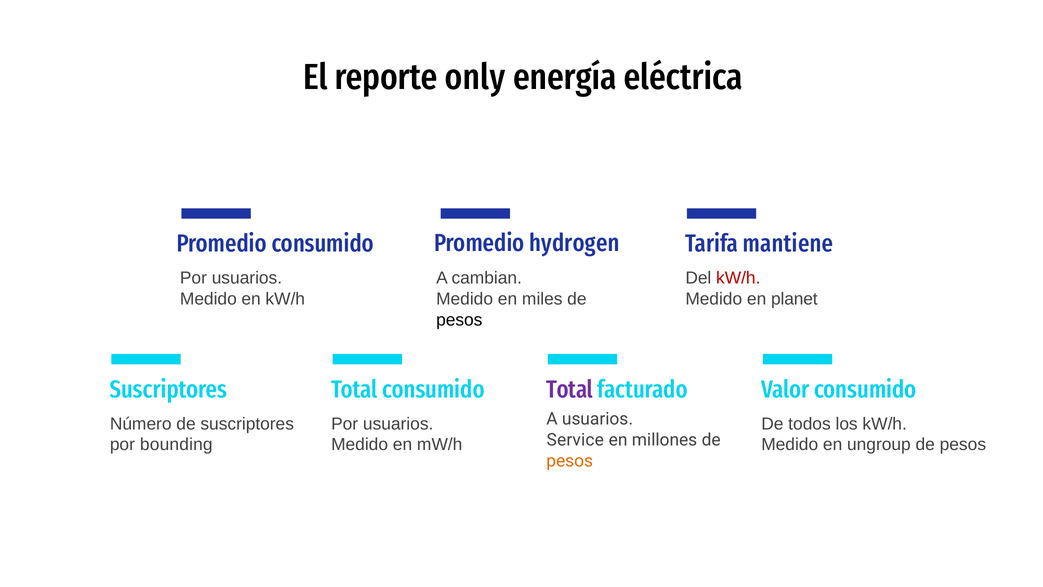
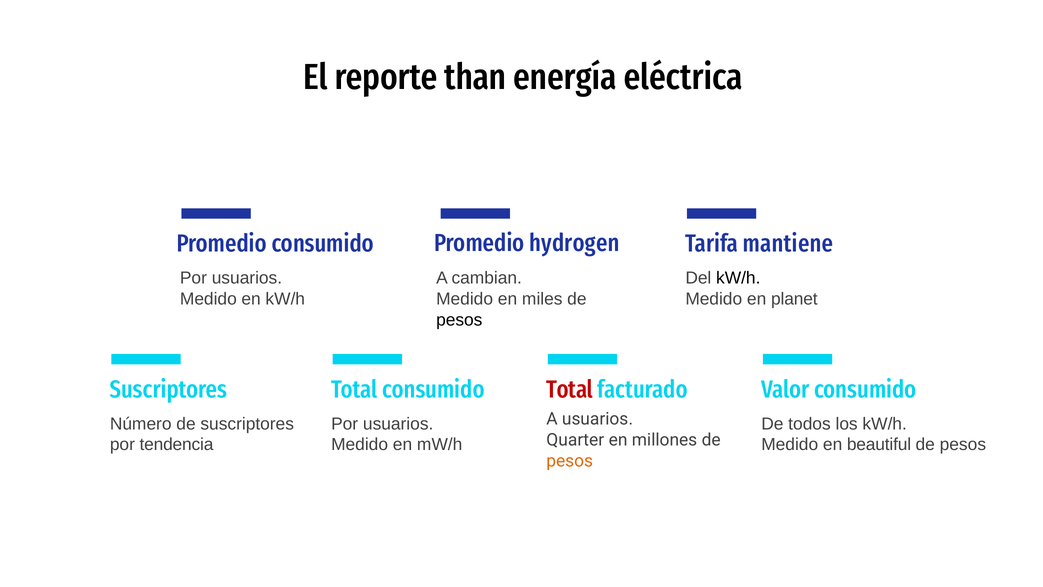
only: only -> than
kW/h at (738, 278) colour: red -> black
Total at (570, 389) colour: purple -> red
Service: Service -> Quarter
bounding: bounding -> tendencia
ungroup: ungroup -> beautiful
